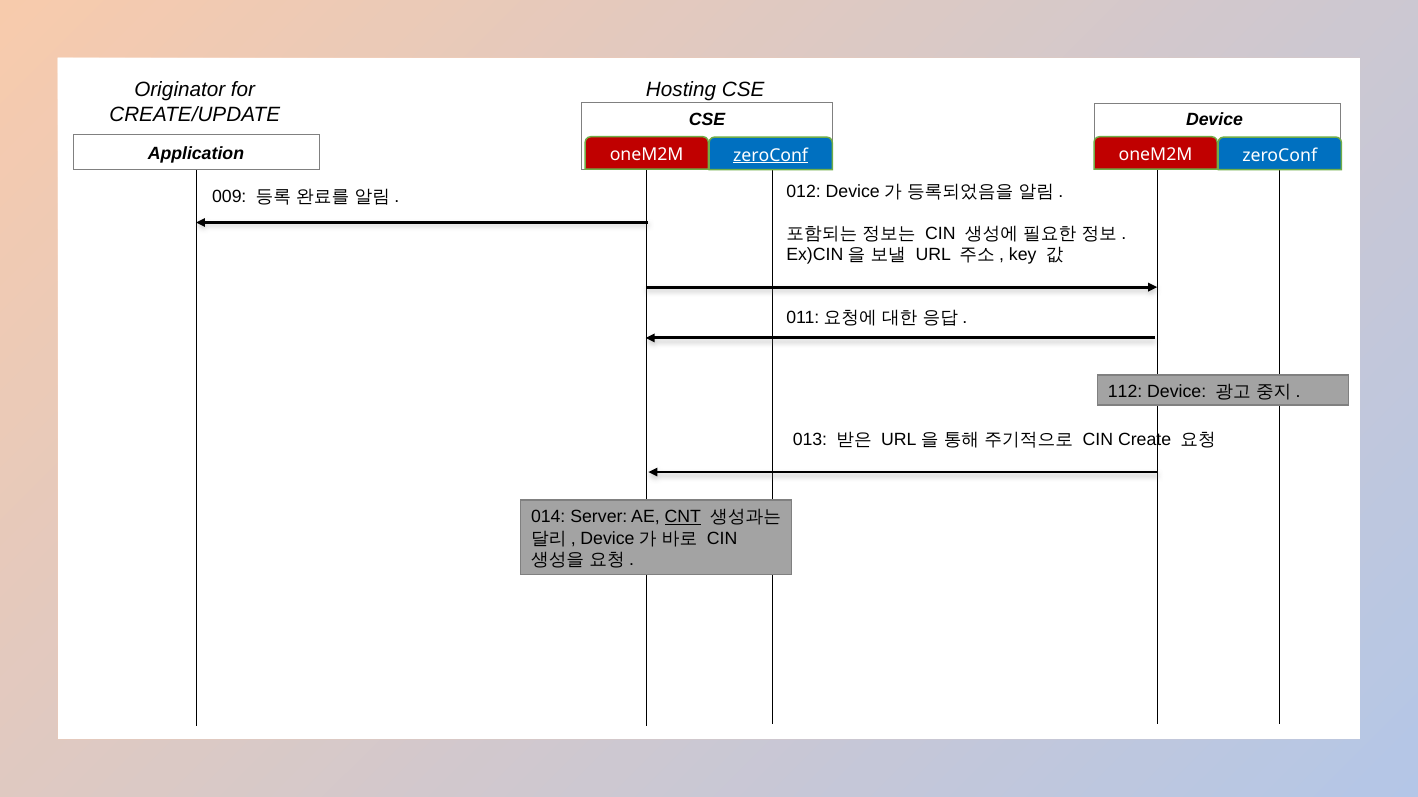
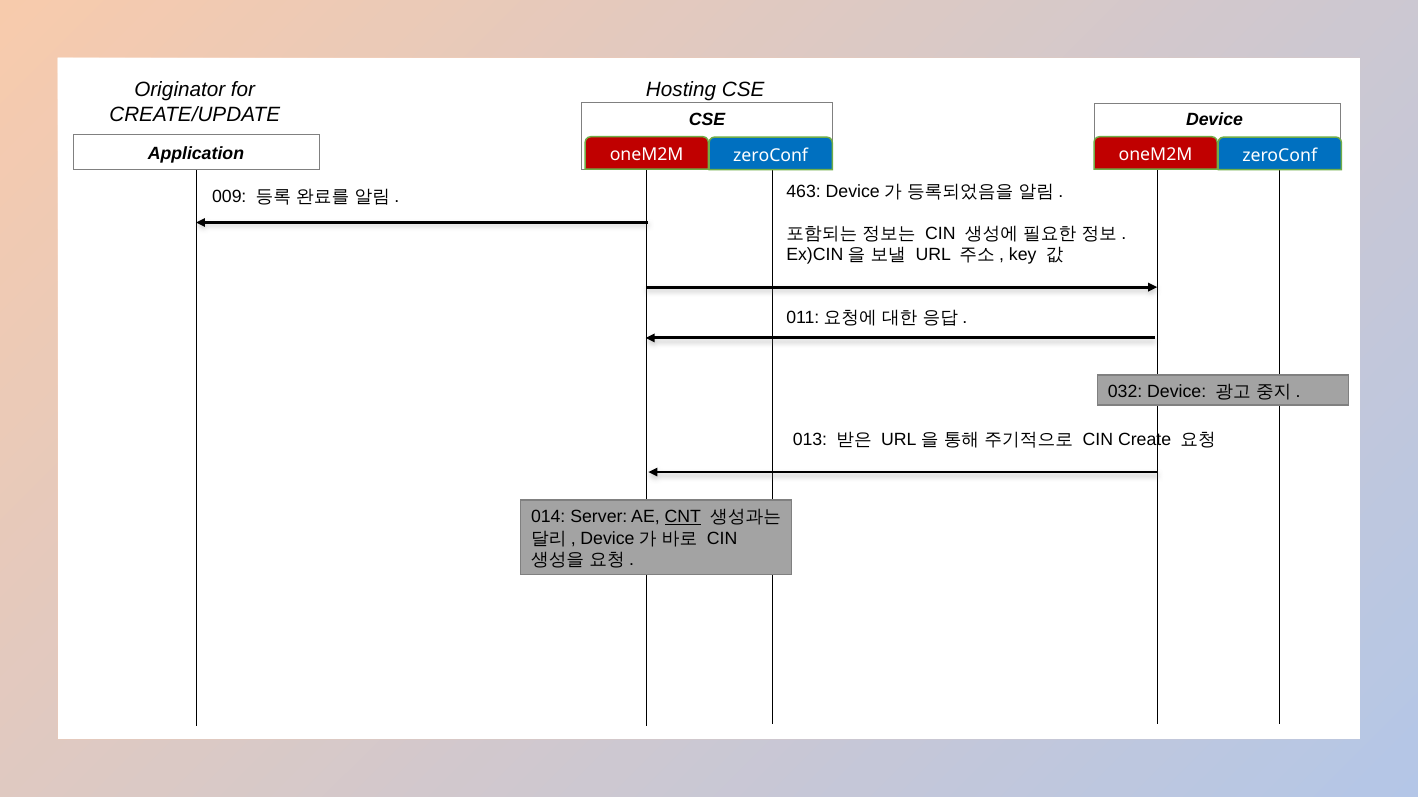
zeroConf at (771, 155) underline: present -> none
012: 012 -> 463
112: 112 -> 032
